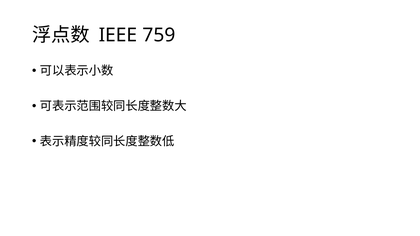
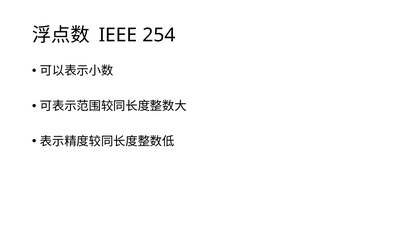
759: 759 -> 254
